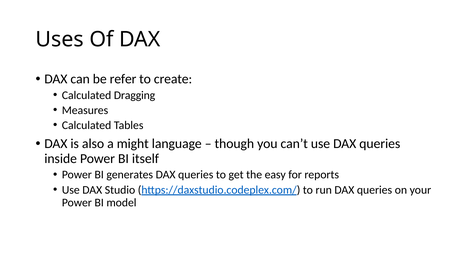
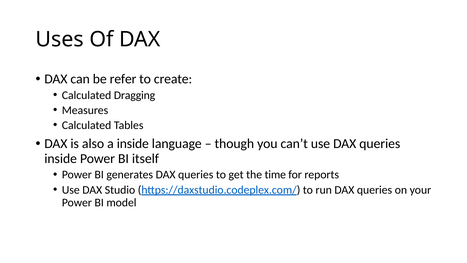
a might: might -> inside
easy: easy -> time
